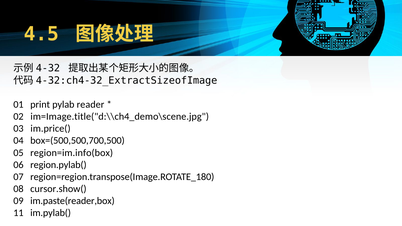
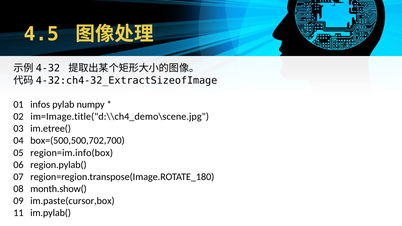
print: print -> infos
reader: reader -> numpy
im.price(: im.price( -> im.etree(
box=(500,500,700,500: box=(500,500,700,500 -> box=(500,500,702,700
cursor.show(: cursor.show( -> month.show(
im.paste(reader,box: im.paste(reader,box -> im.paste(cursor,box
